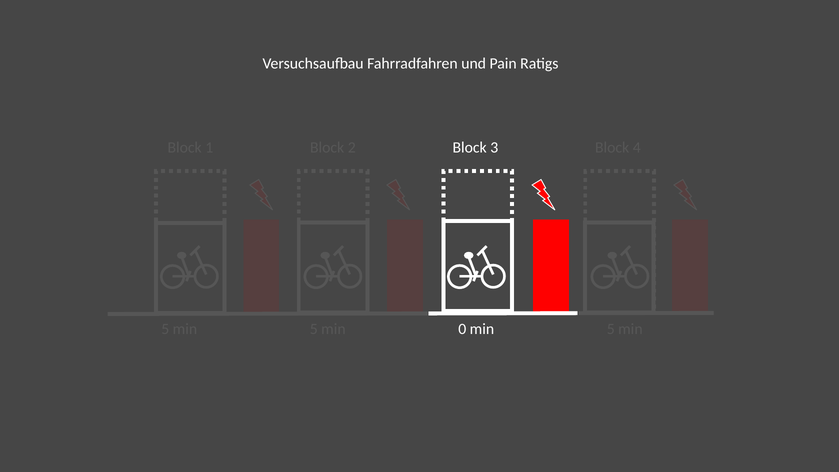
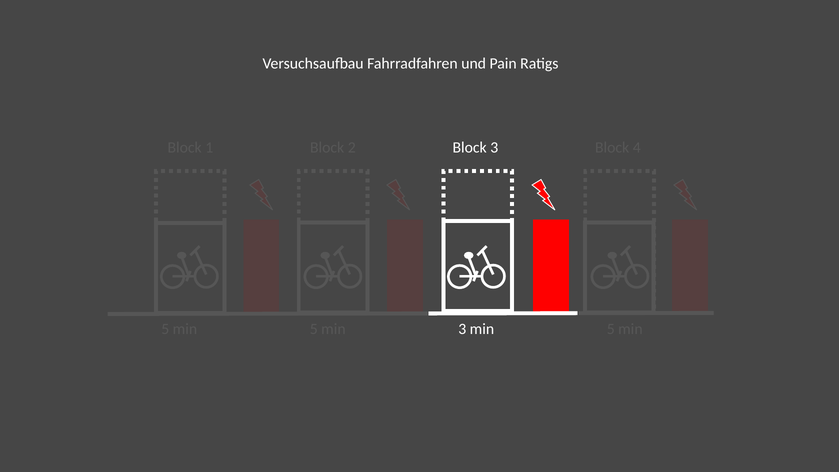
0 at (462, 329): 0 -> 3
